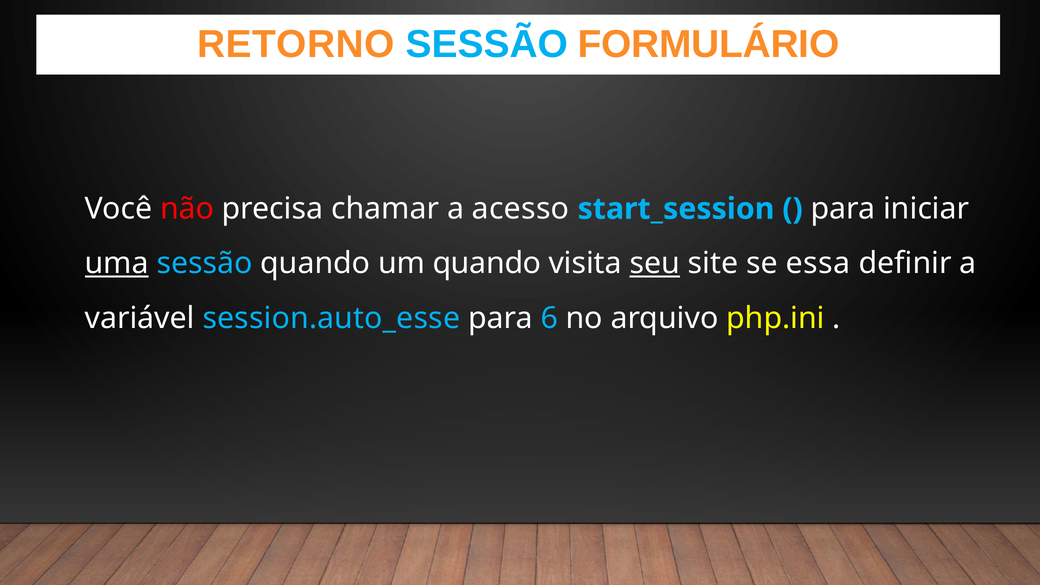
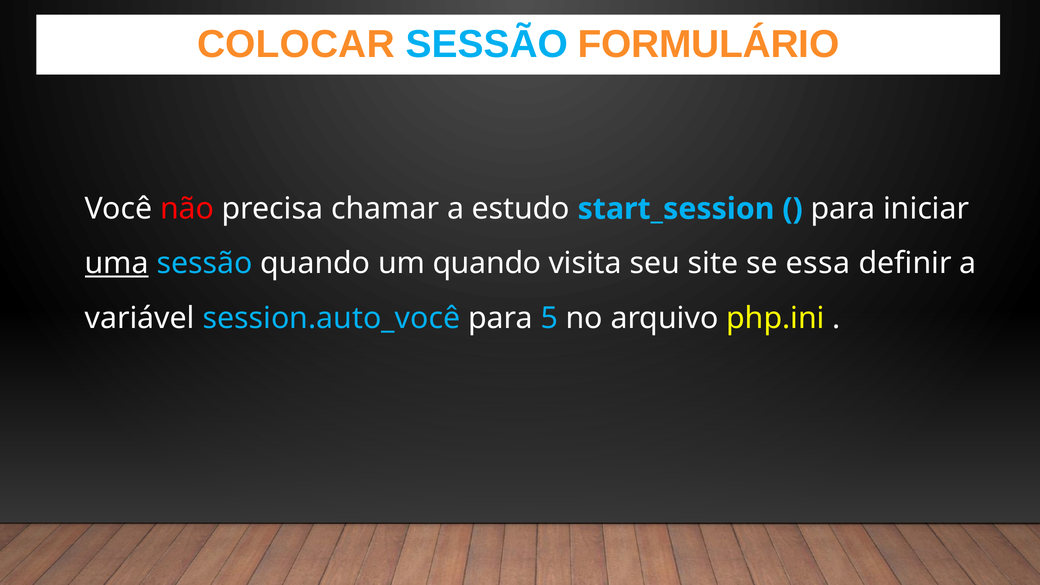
RETORNO: RETORNO -> COLOCAR
acesso: acesso -> estudo
seu underline: present -> none
session.auto_esse: session.auto_esse -> session.auto_você
6: 6 -> 5
